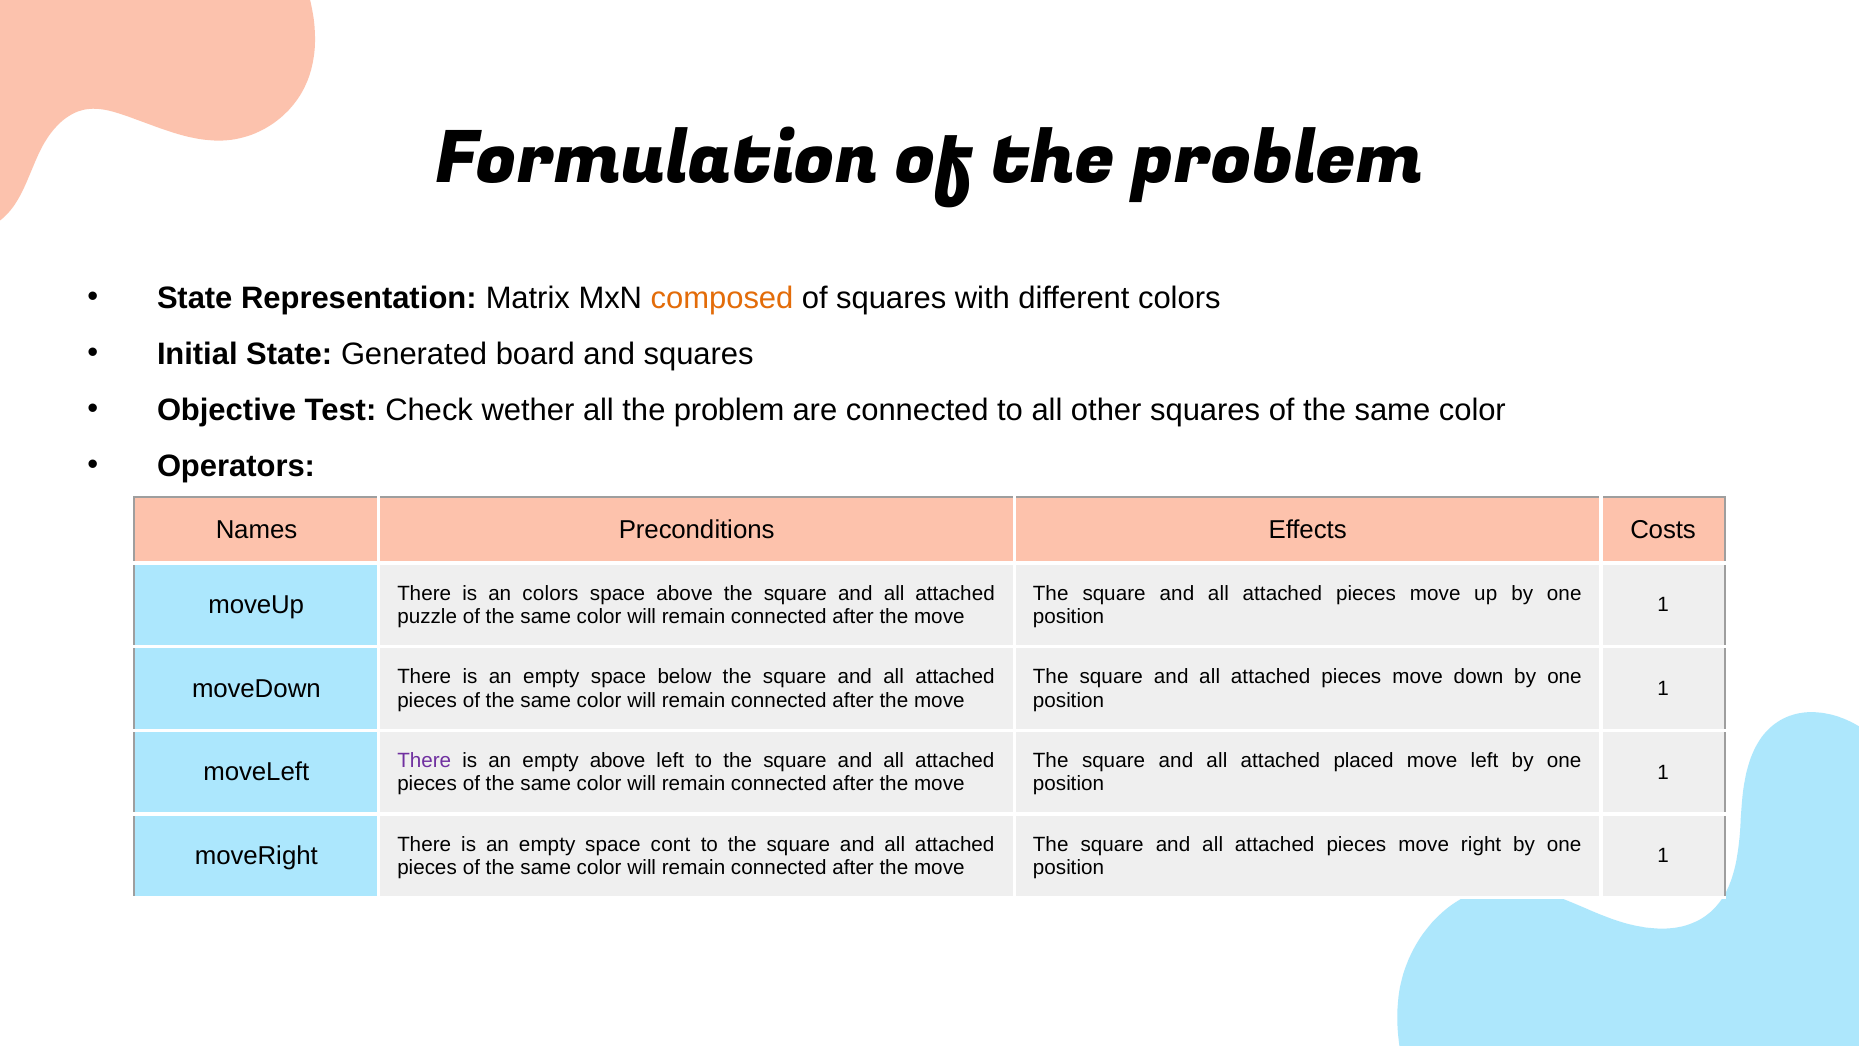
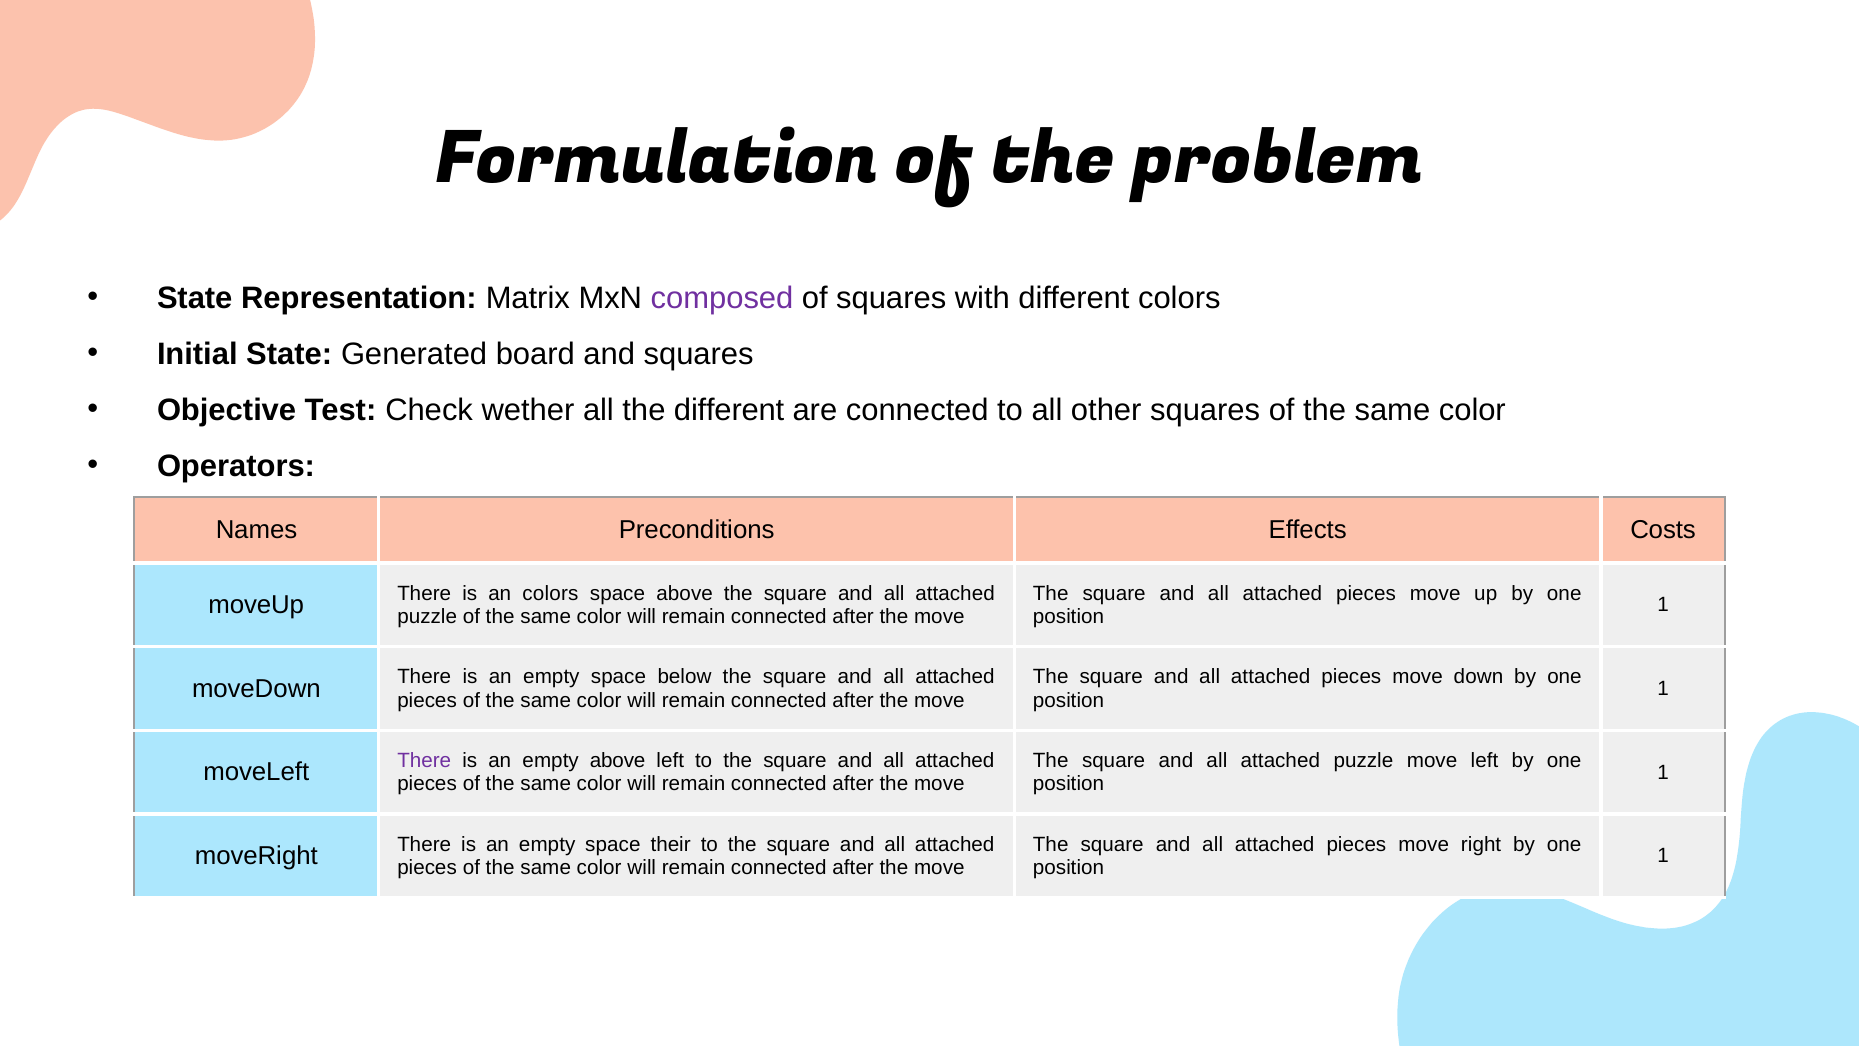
composed colour: orange -> purple
all the problem: problem -> different
placed at (1364, 761): placed -> puzzle
cont: cont -> their
